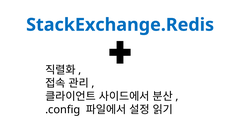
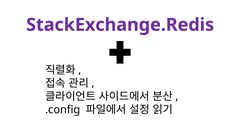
StackExchange.Redis colour: blue -> purple
